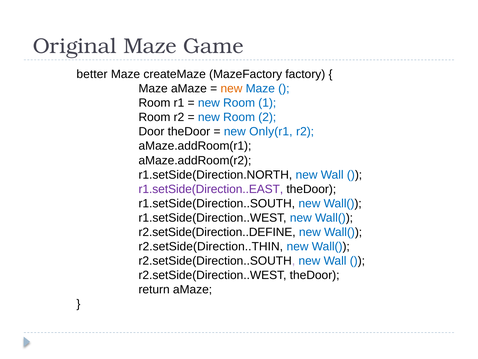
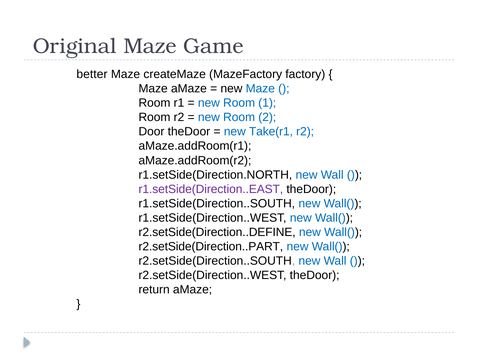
new at (231, 88) colour: orange -> black
Only(r1: Only(r1 -> Take(r1
r2.setSide(Direction..THIN: r2.setSide(Direction..THIN -> r2.setSide(Direction..PART
